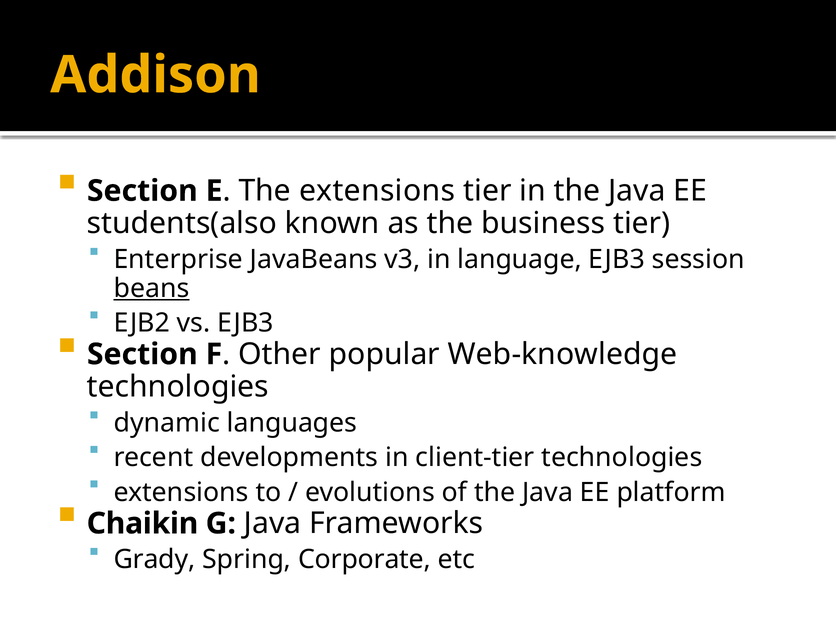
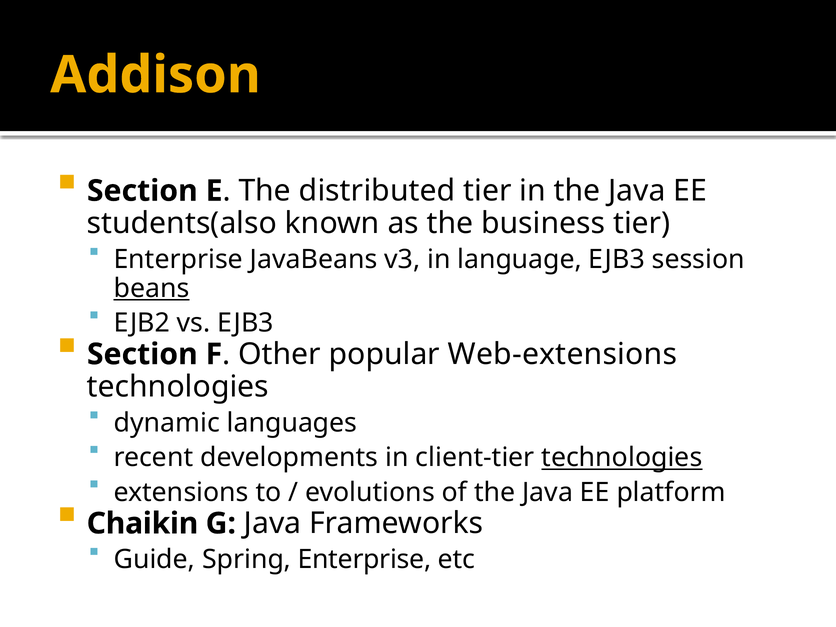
The extensions: extensions -> distributed
Web-knowledge: Web-knowledge -> Web-extensions
technologies at (622, 458) underline: none -> present
Grady: Grady -> Guide
Spring Corporate: Corporate -> Enterprise
